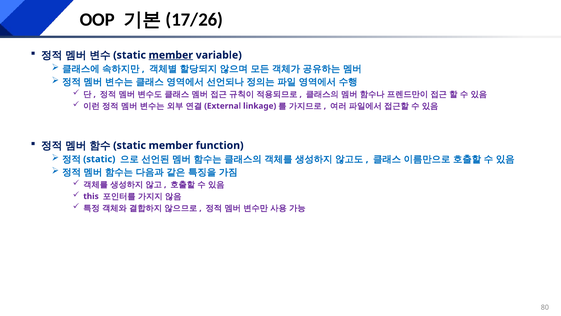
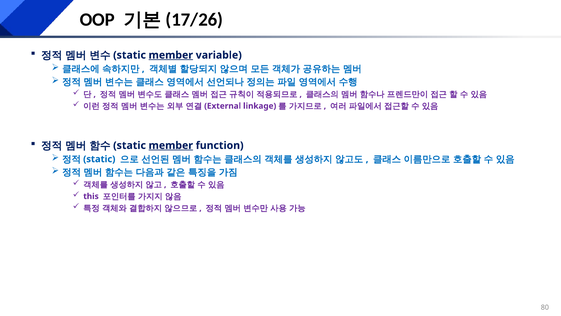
member at (171, 145) underline: none -> present
